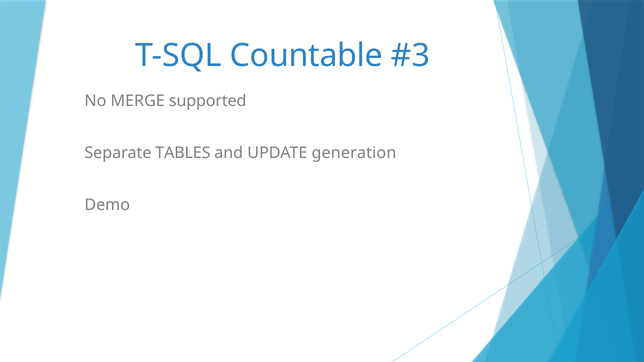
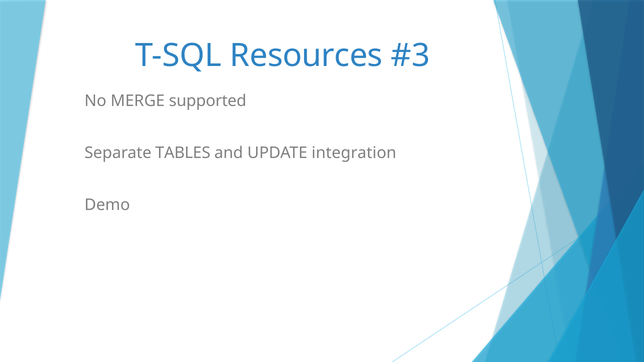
Countable: Countable -> Resources
generation: generation -> integration
